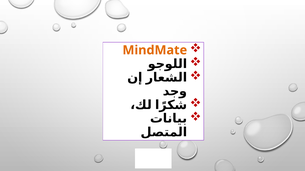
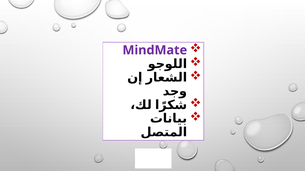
MindMate colour: orange -> purple
